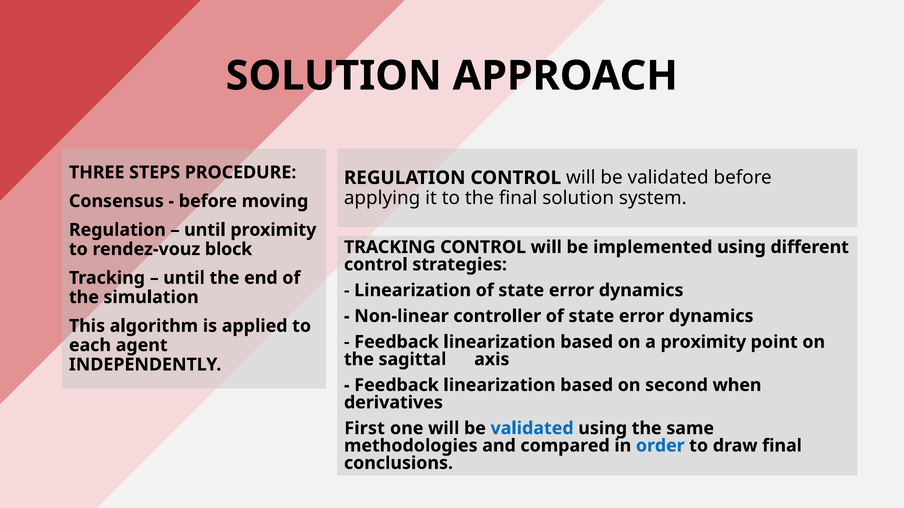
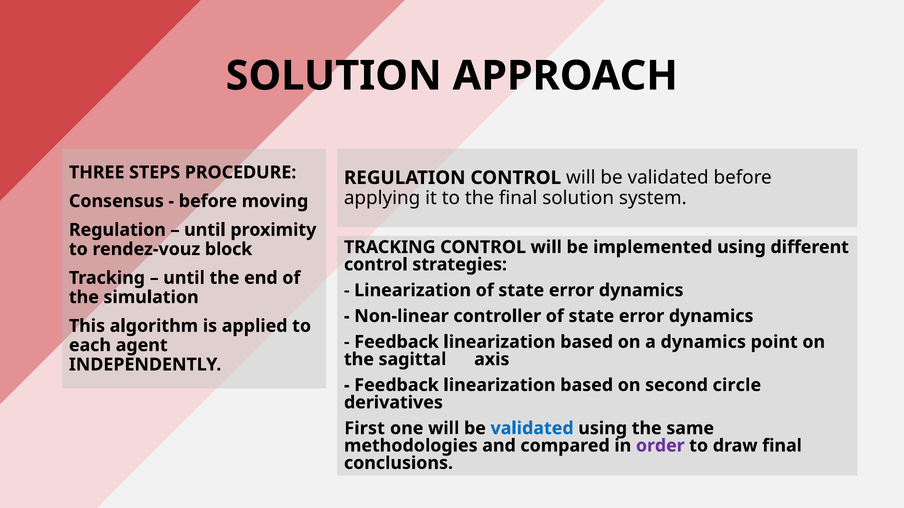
a proximity: proximity -> dynamics
when: when -> circle
order colour: blue -> purple
